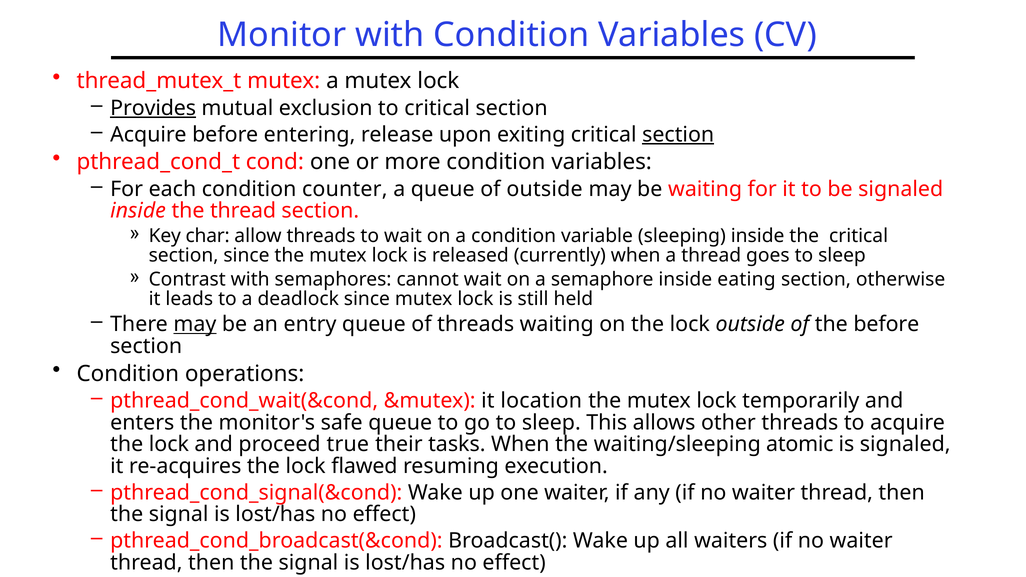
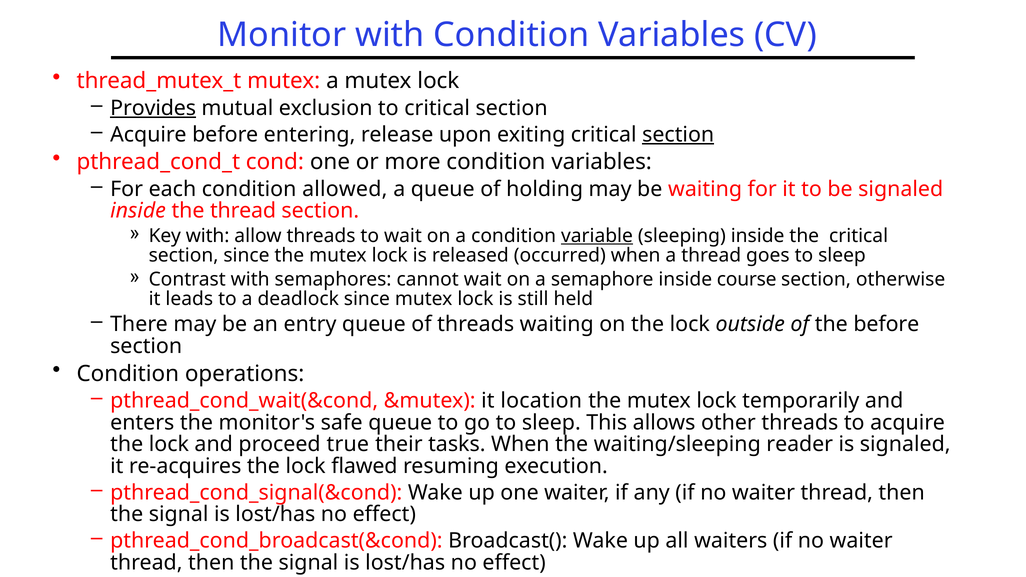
counter: counter -> allowed
of outside: outside -> holding
Key char: char -> with
variable underline: none -> present
currently: currently -> occurred
eating: eating -> course
may at (195, 324) underline: present -> none
atomic: atomic -> reader
